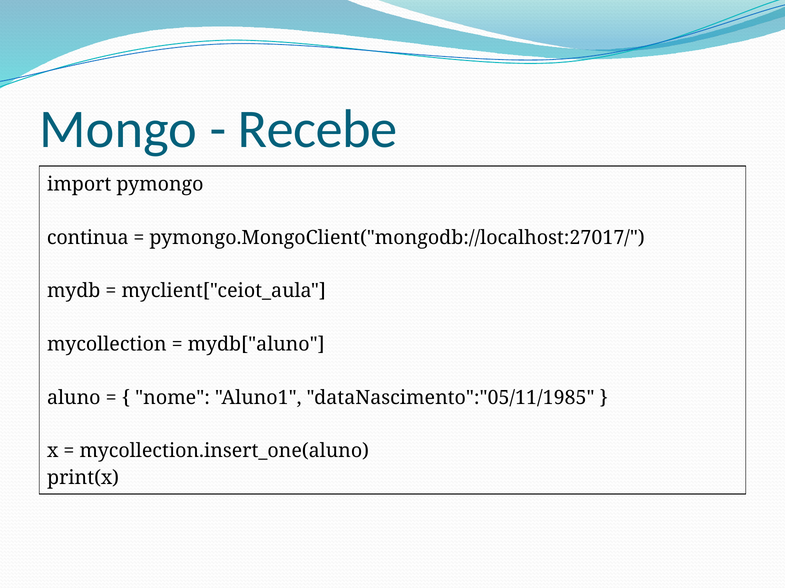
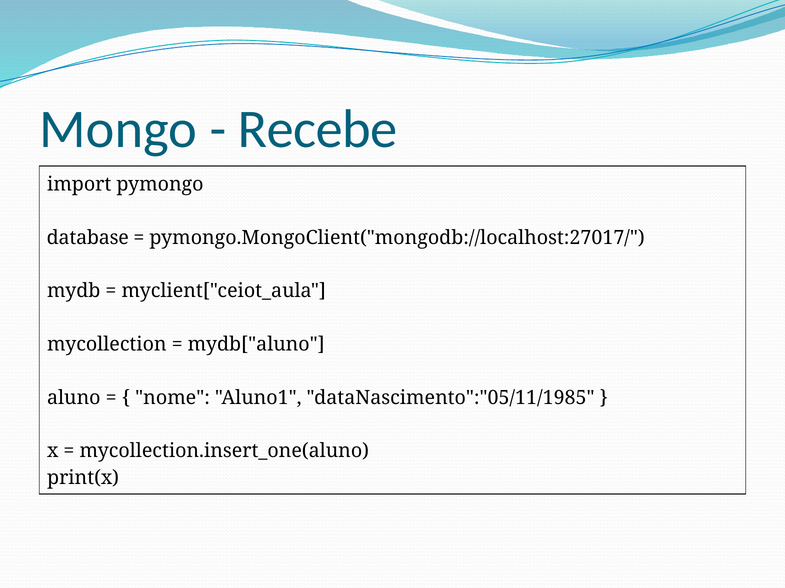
continua: continua -> database
